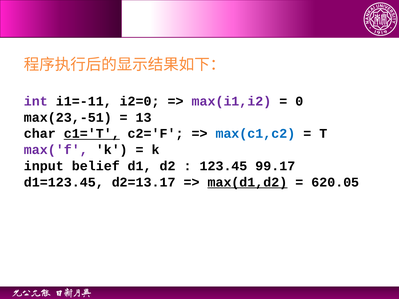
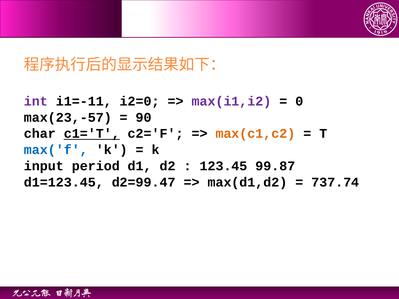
max(23,-51: max(23,-51 -> max(23,-57
13: 13 -> 90
max(c1,c2 colour: blue -> orange
max('f colour: purple -> blue
belief: belief -> period
99.17: 99.17 -> 99.87
d2=13.17: d2=13.17 -> d2=99.47
max(d1,d2 underline: present -> none
620.05: 620.05 -> 737.74
